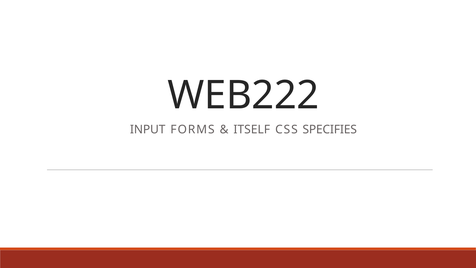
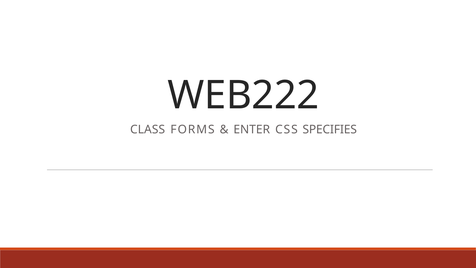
INPUT: INPUT -> CLASS
ITSELF: ITSELF -> ENTER
